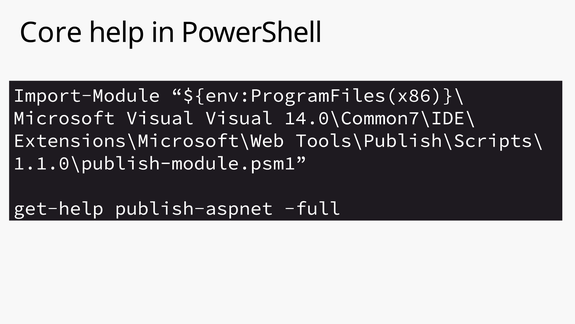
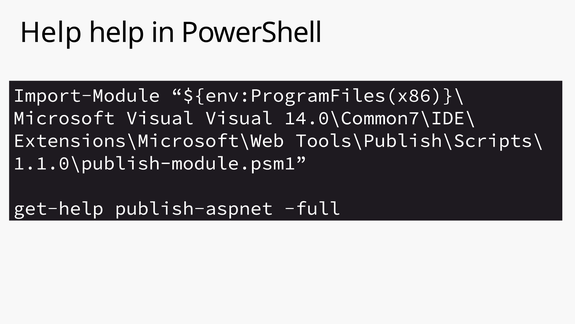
Core at (51, 33): Core -> Help
